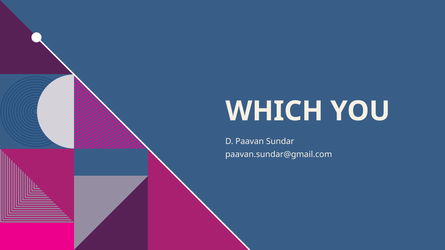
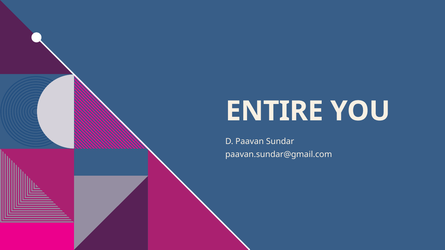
WHICH: WHICH -> ENTIRE
